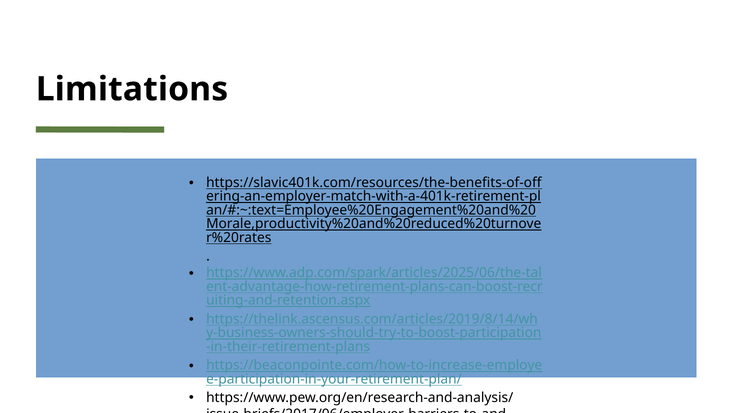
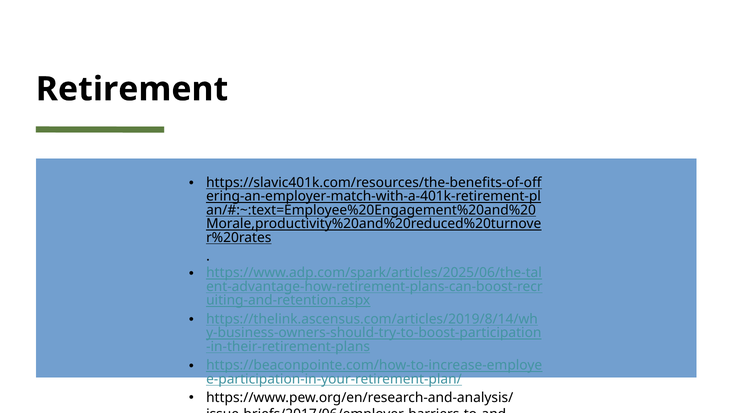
Limitations: Limitations -> Retirement
